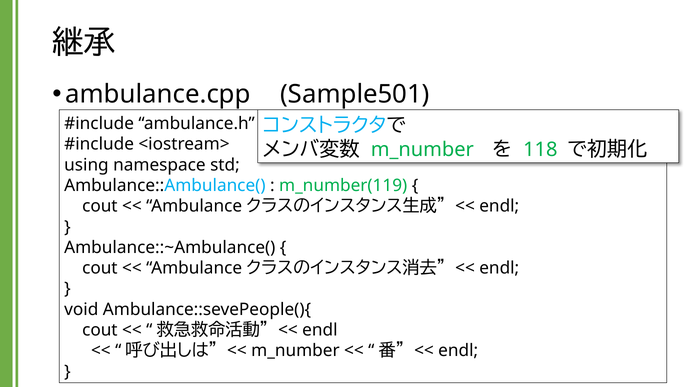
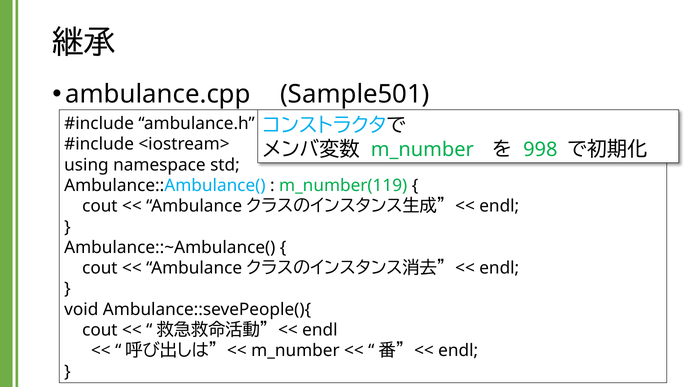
118: 118 -> 998
